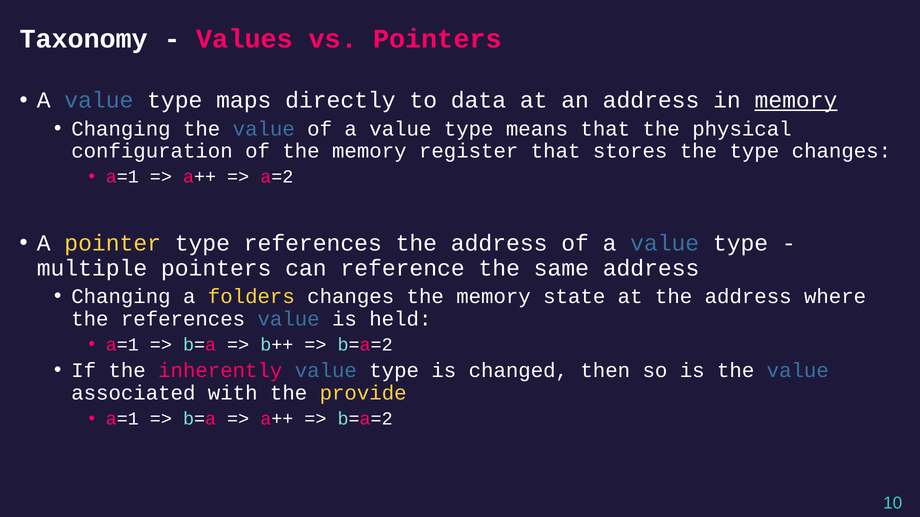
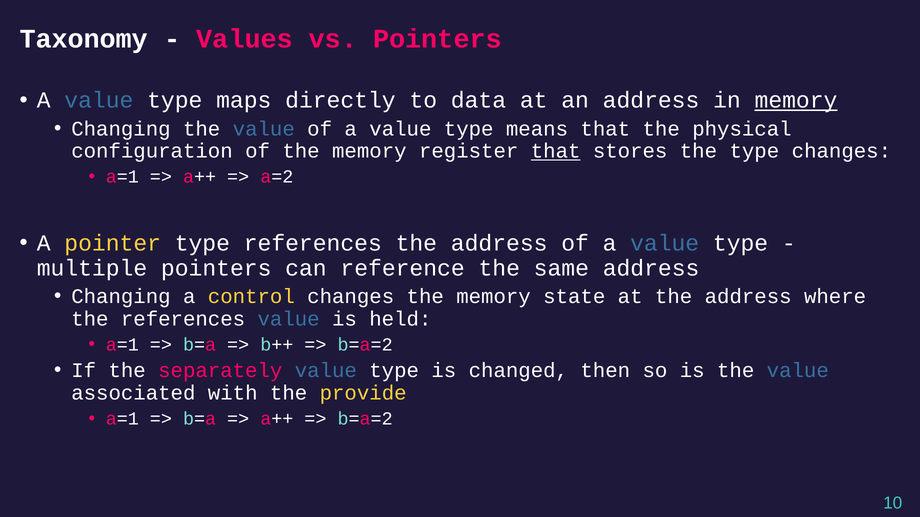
that at (556, 151) underline: none -> present
folders: folders -> control
inherently: inherently -> separately
